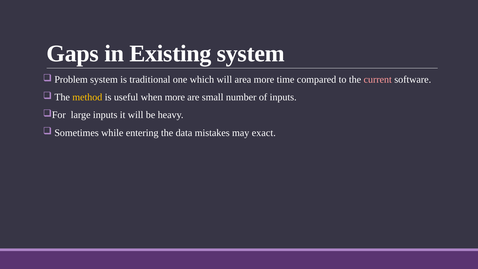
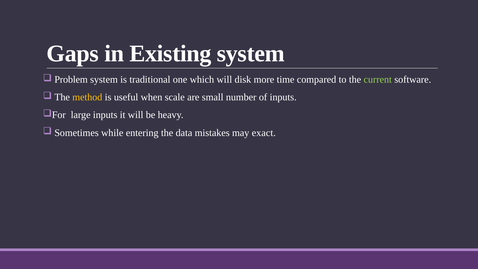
area: area -> disk
current colour: pink -> light green
when more: more -> scale
